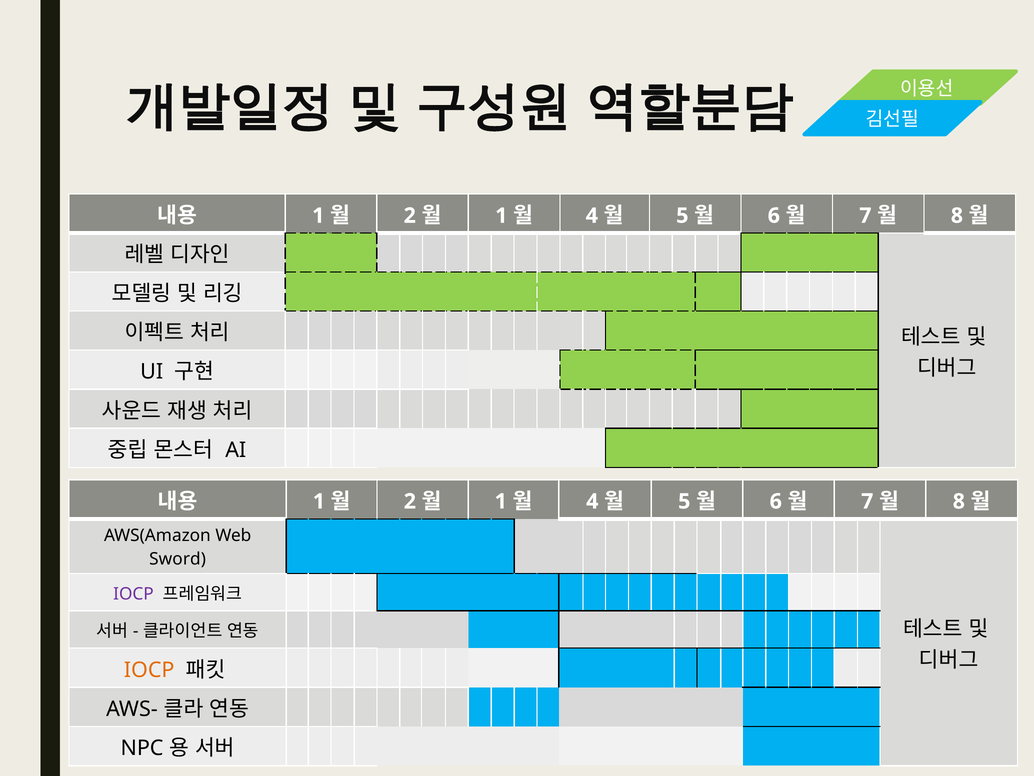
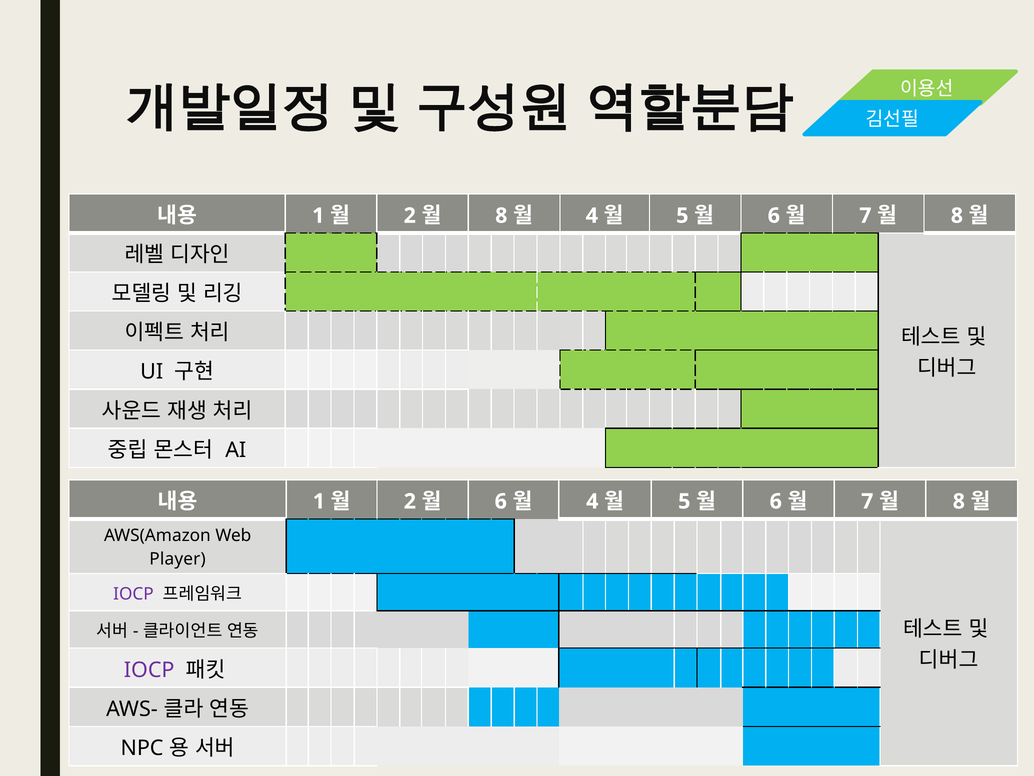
1 at (501, 216): 1 -> 8
1 at (501, 501): 1 -> 6
Sword: Sword -> Player
IOCP at (149, 669) colour: orange -> purple
